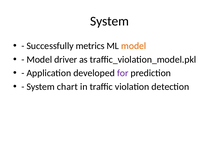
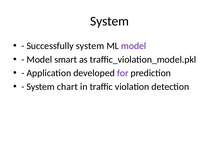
Successfully metrics: metrics -> system
model at (134, 46) colour: orange -> purple
driver: driver -> smart
